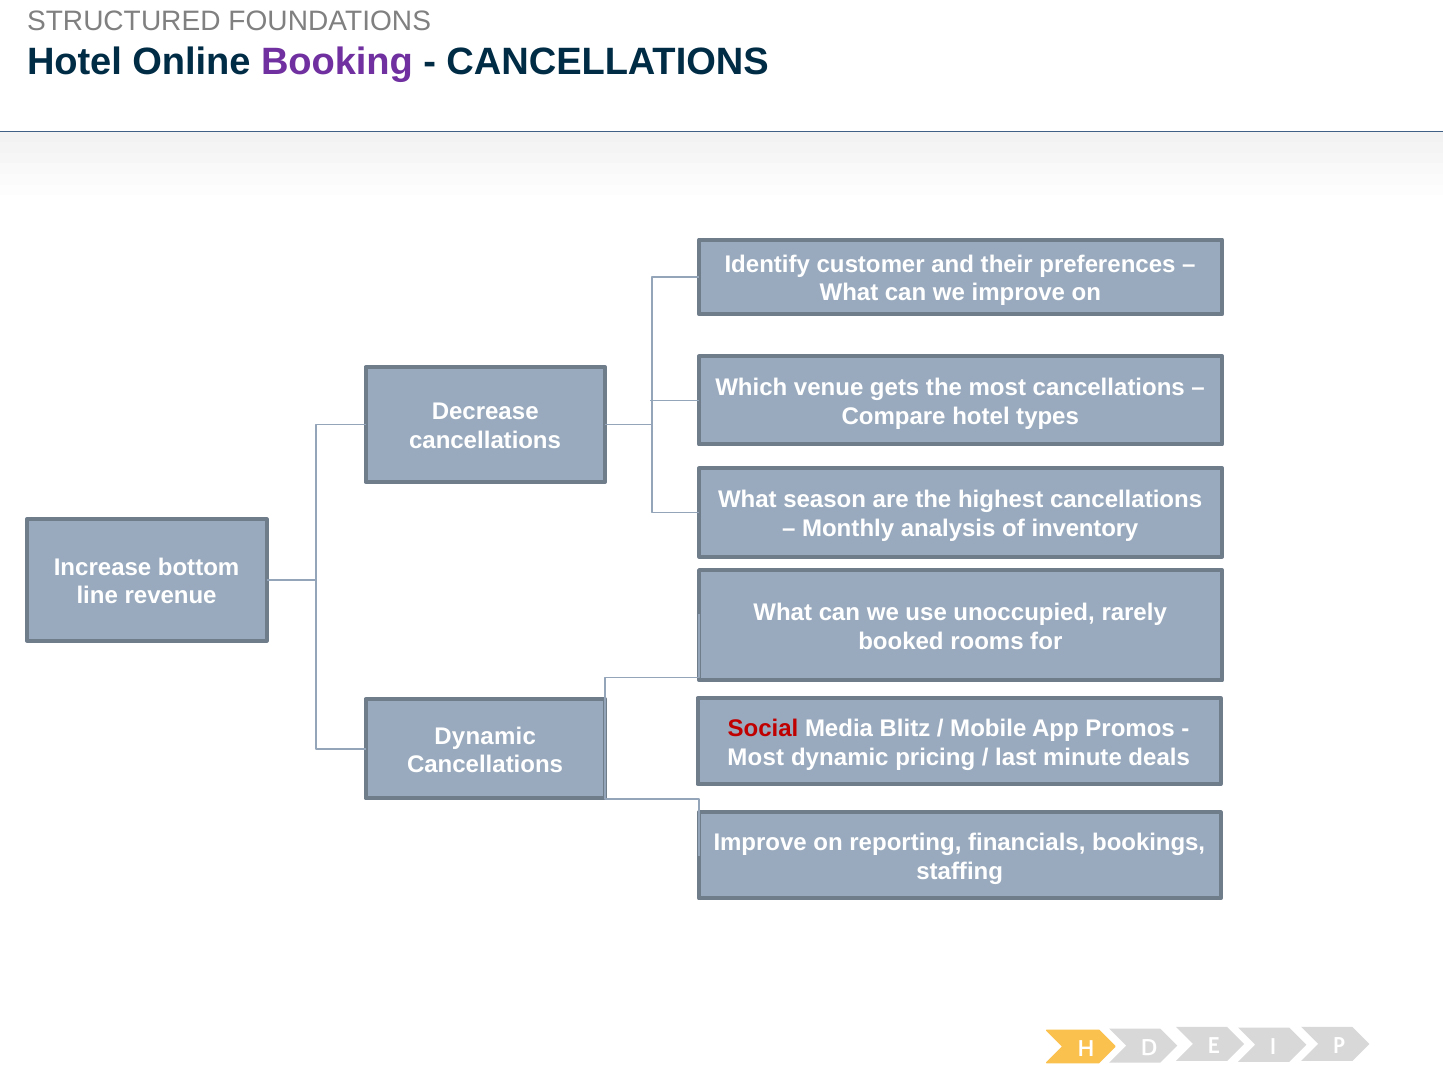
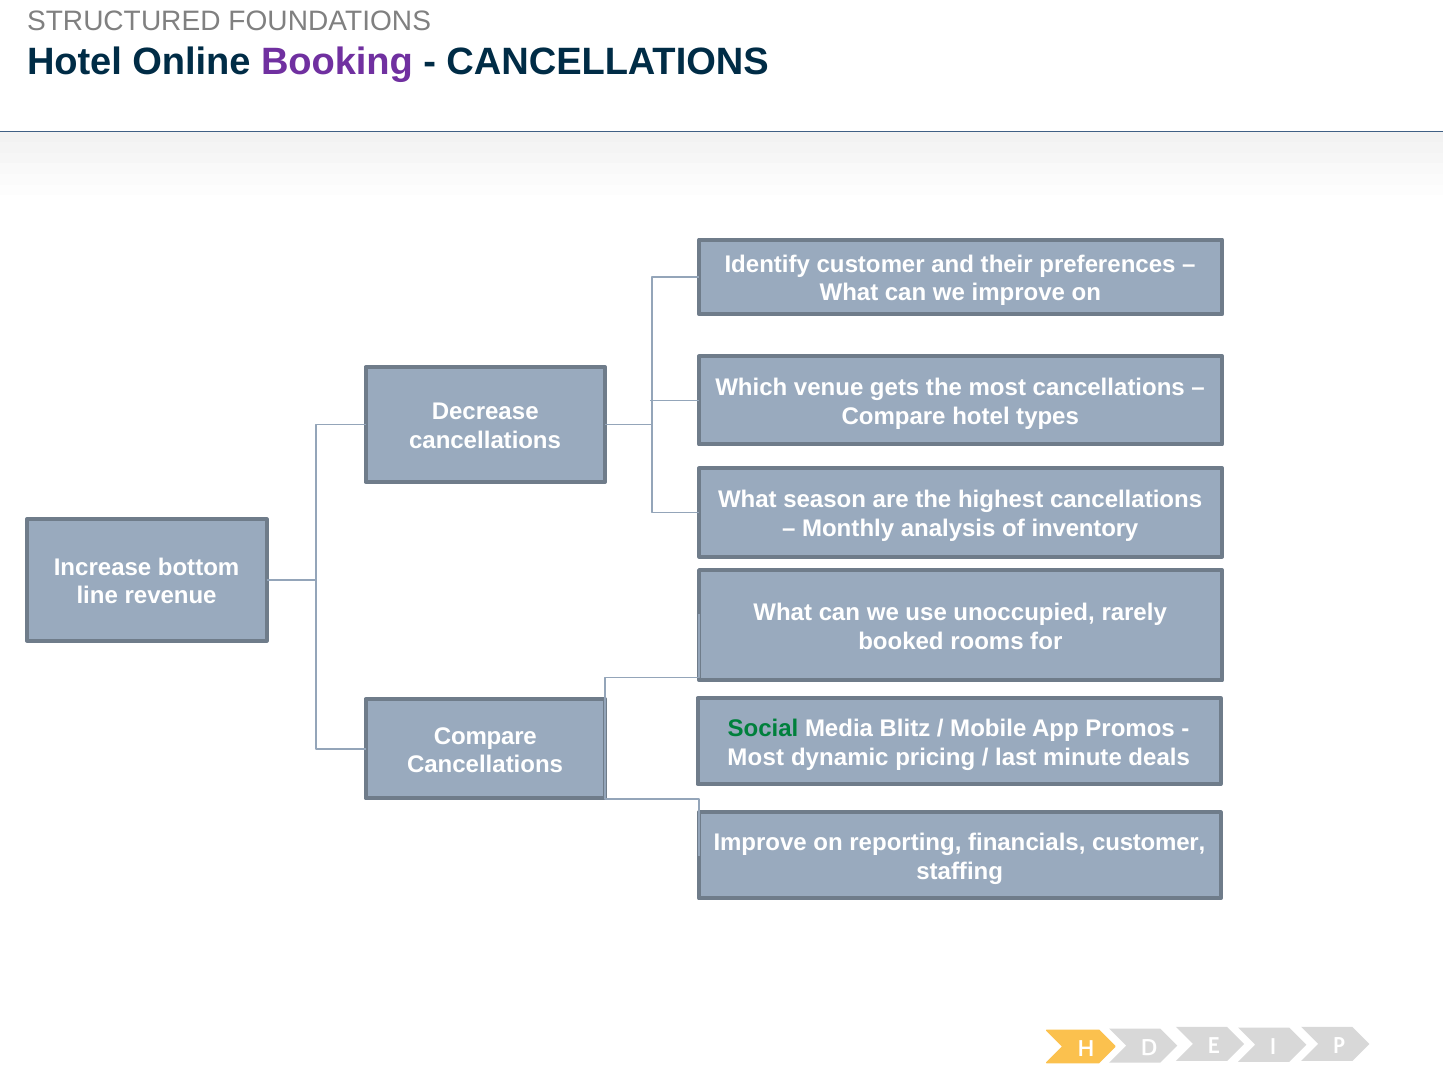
Social colour: red -> green
Dynamic at (485, 736): Dynamic -> Compare
financials bookings: bookings -> customer
